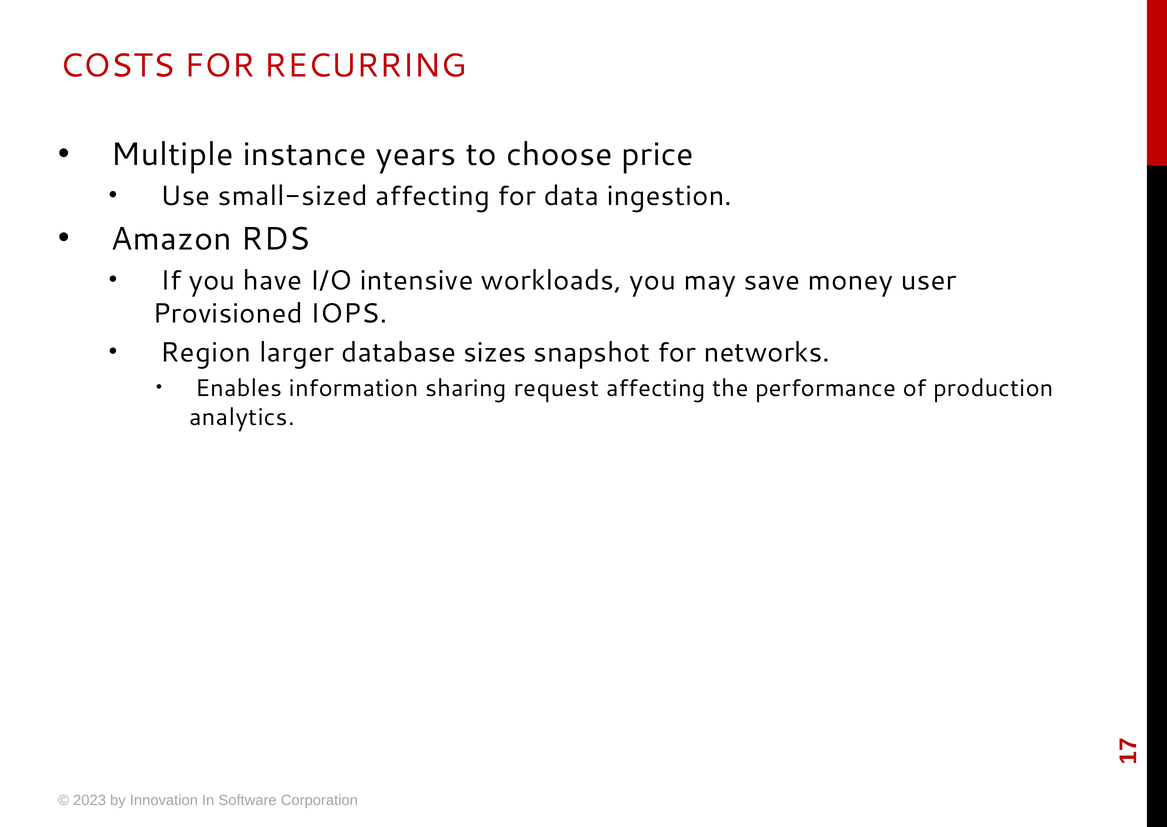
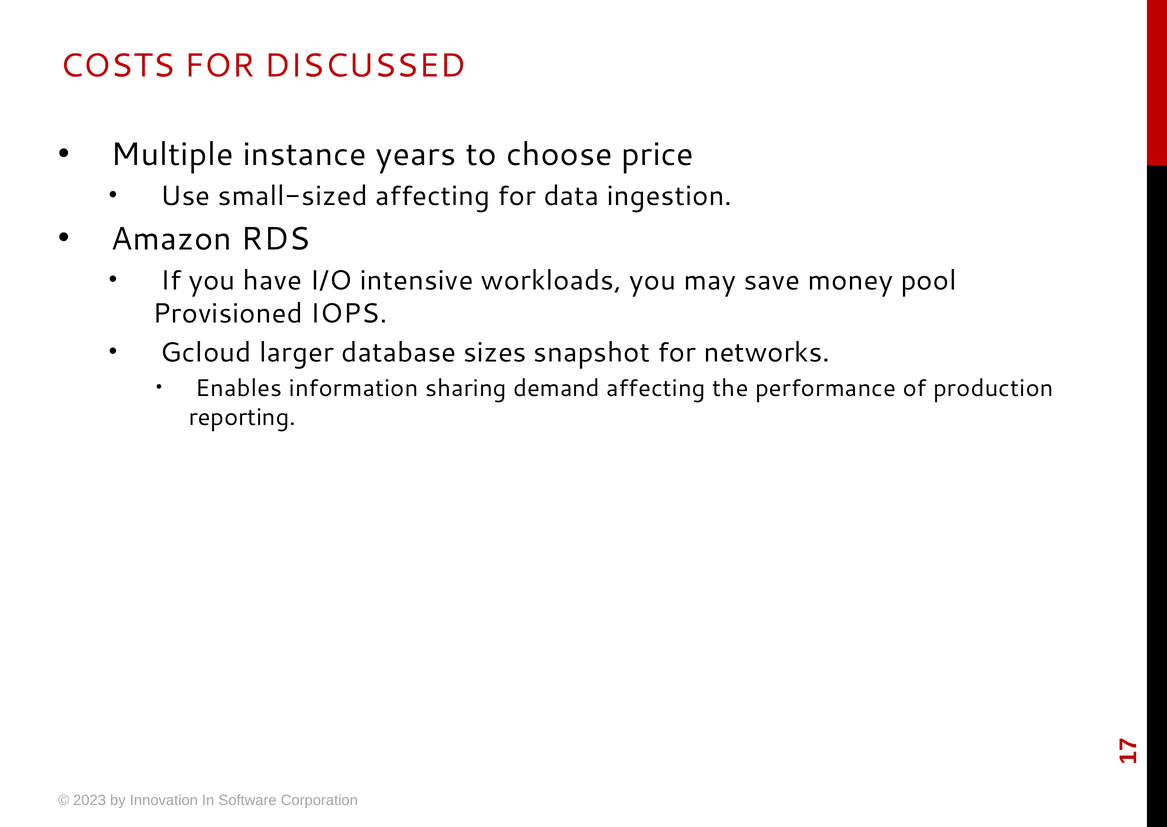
RECURRING: RECURRING -> DISCUSSED
user: user -> pool
Region: Region -> Gcloud
request: request -> demand
analytics: analytics -> reporting
